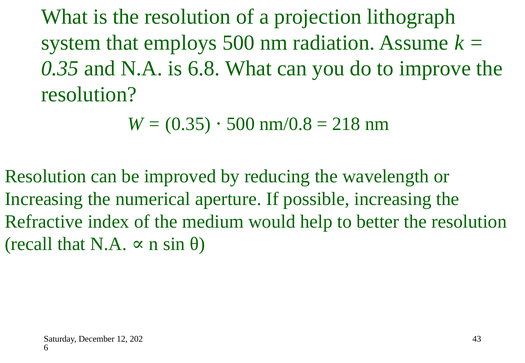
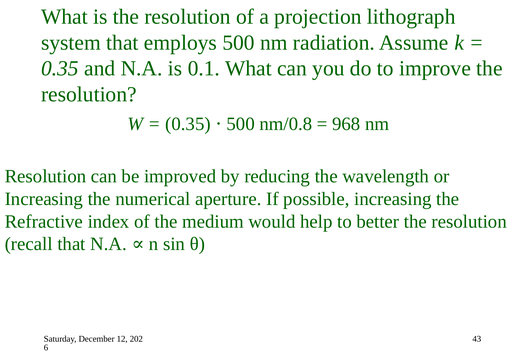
6.8: 6.8 -> 0.1
218: 218 -> 968
